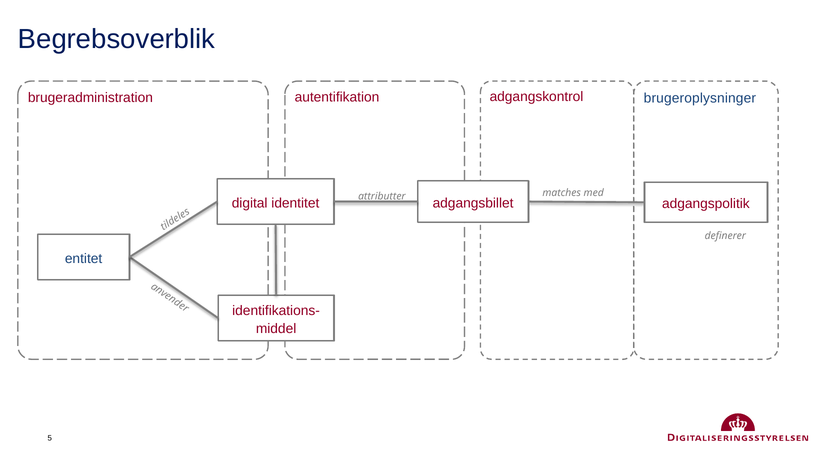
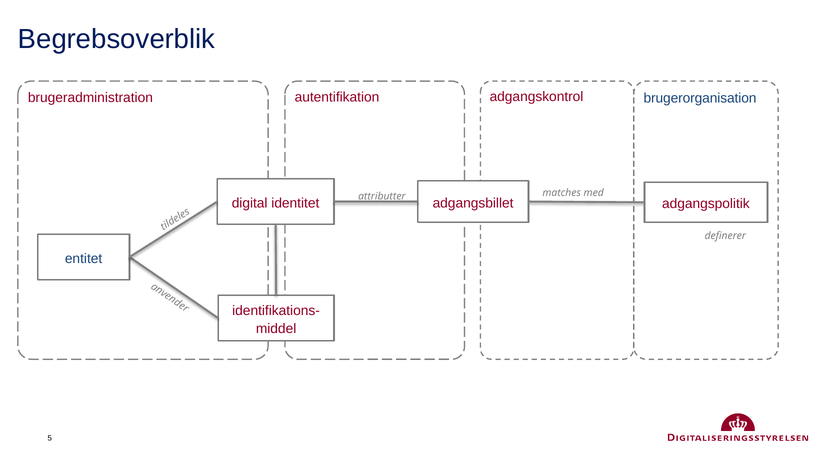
brugeroplysninger: brugeroplysninger -> brugerorganisation
